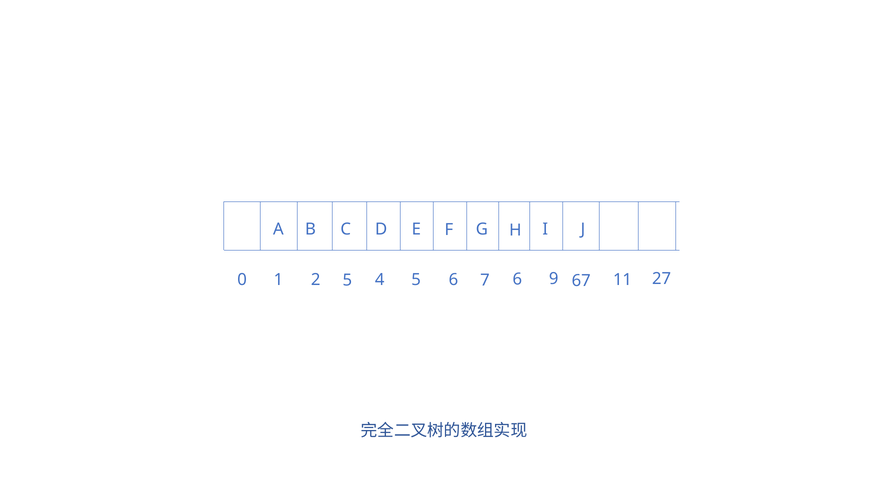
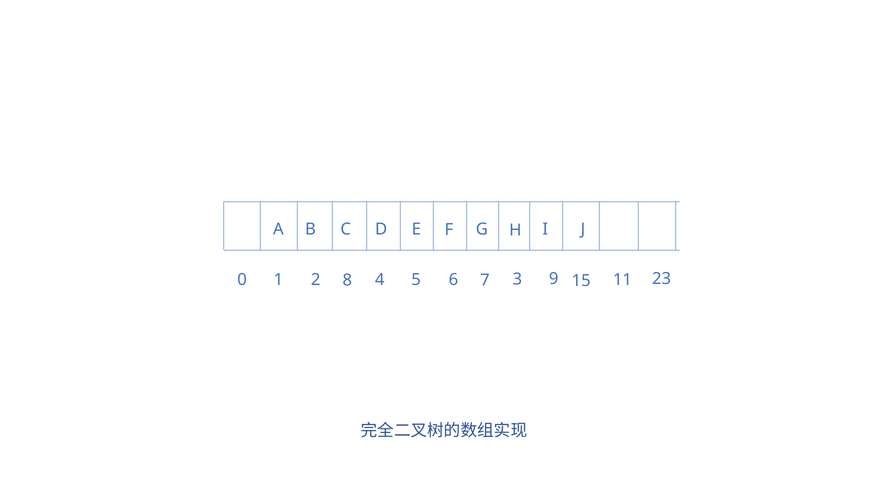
2 5: 5 -> 8
7 6: 6 -> 3
67: 67 -> 15
27: 27 -> 23
